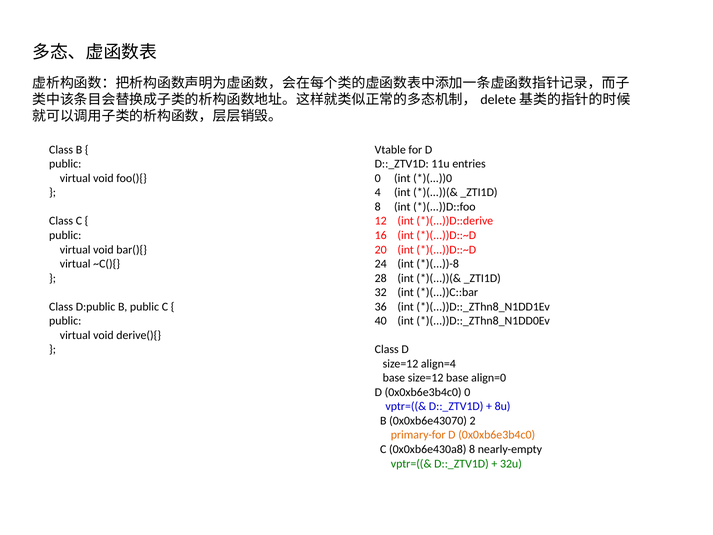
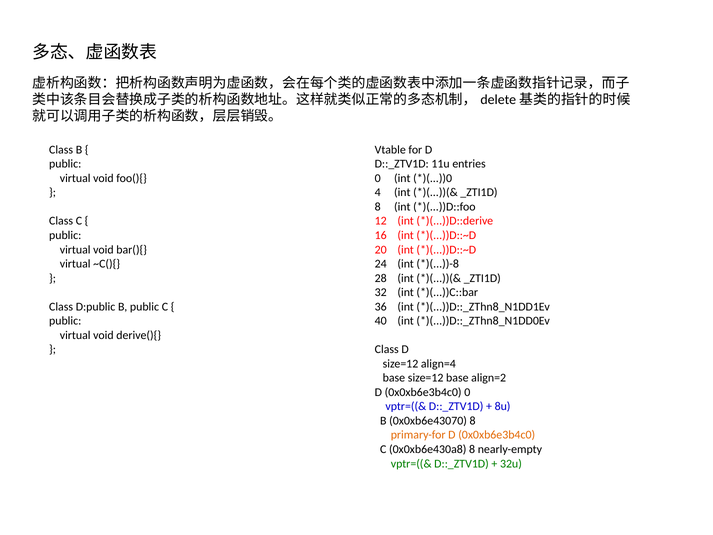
align=0: align=0 -> align=2
0x0xb6e43070 2: 2 -> 8
